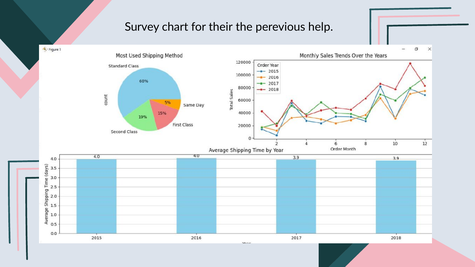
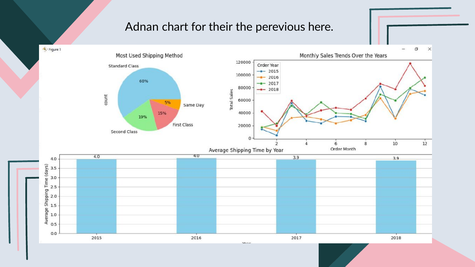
Survey: Survey -> Adnan
help: help -> here
